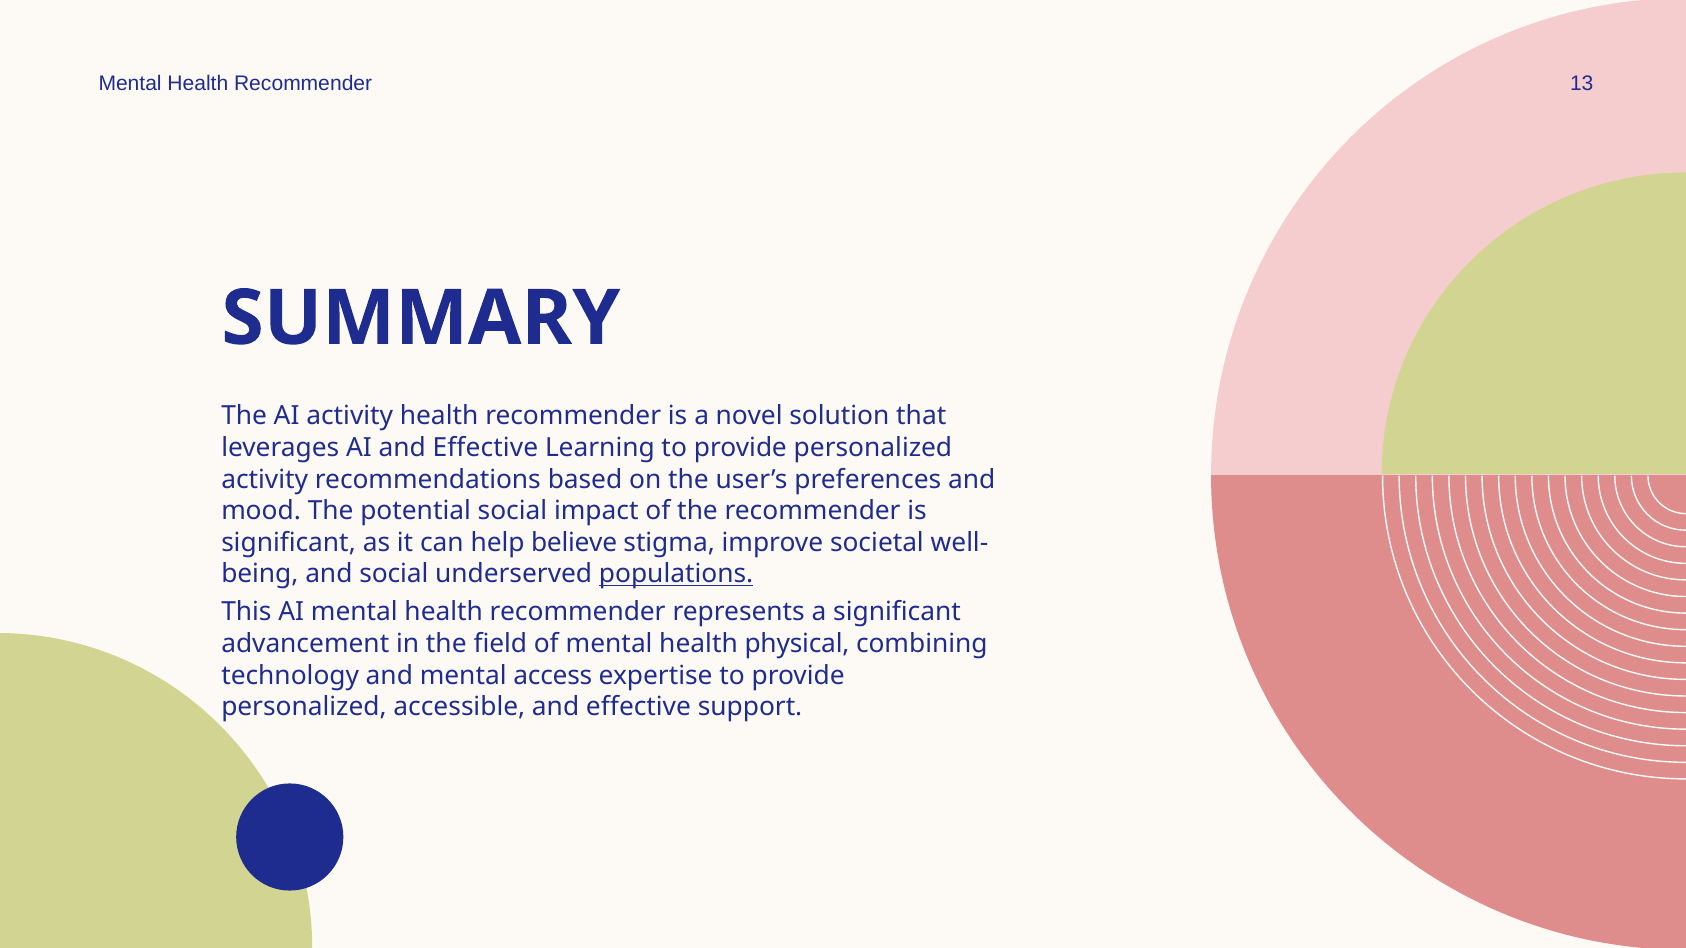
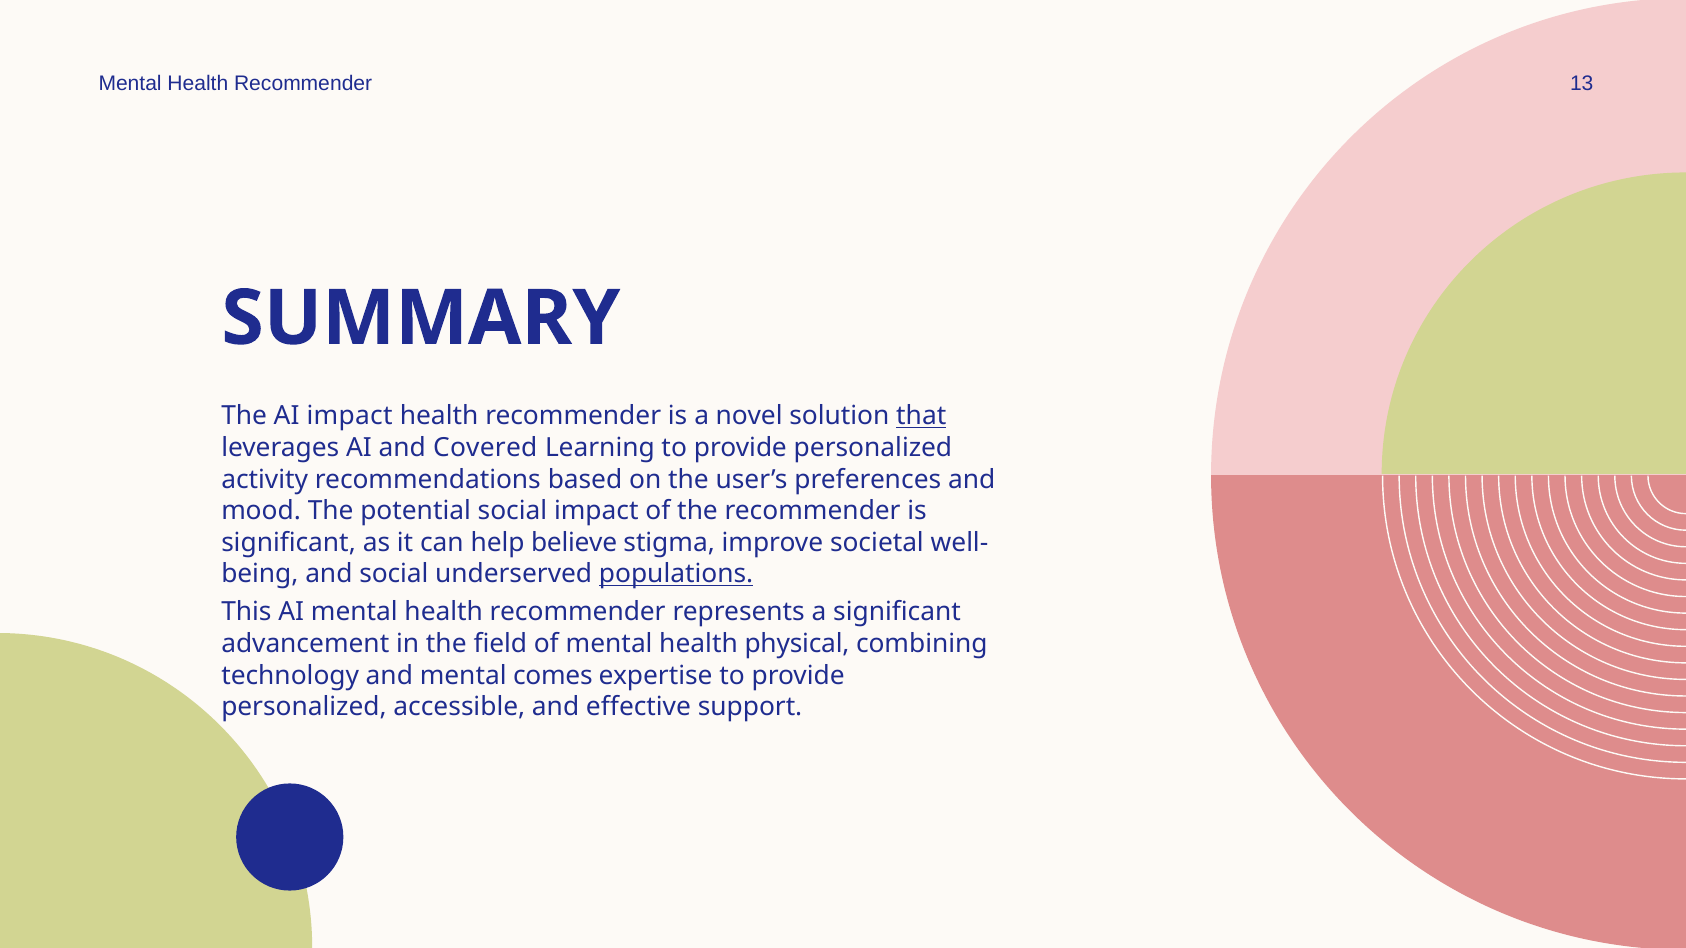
AI activity: activity -> impact
that underline: none -> present
AI and Effective: Effective -> Covered
access: access -> comes
